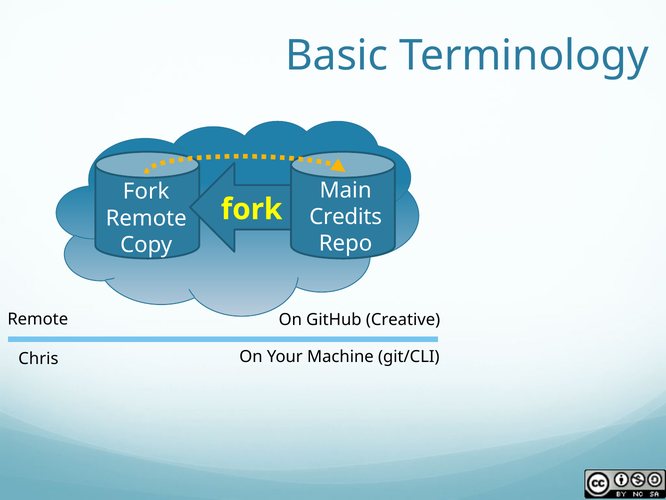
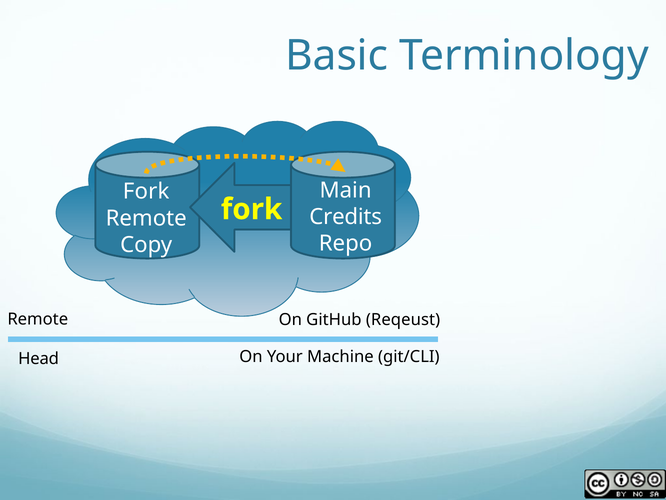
Creative: Creative -> Reqeust
Chris: Chris -> Head
